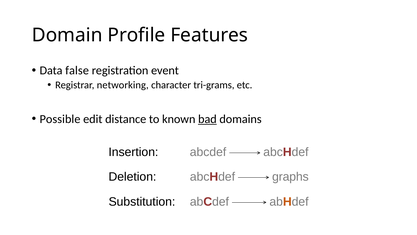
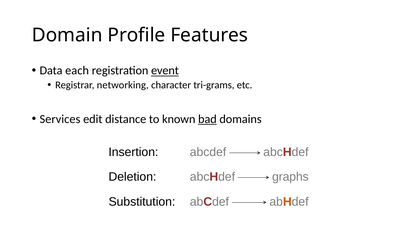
false: false -> each
event underline: none -> present
Possible: Possible -> Services
